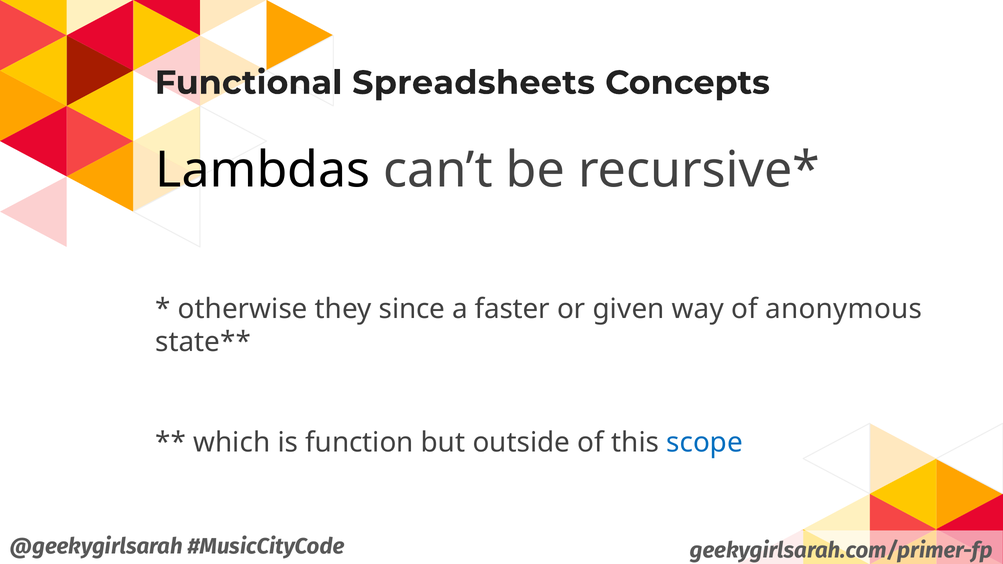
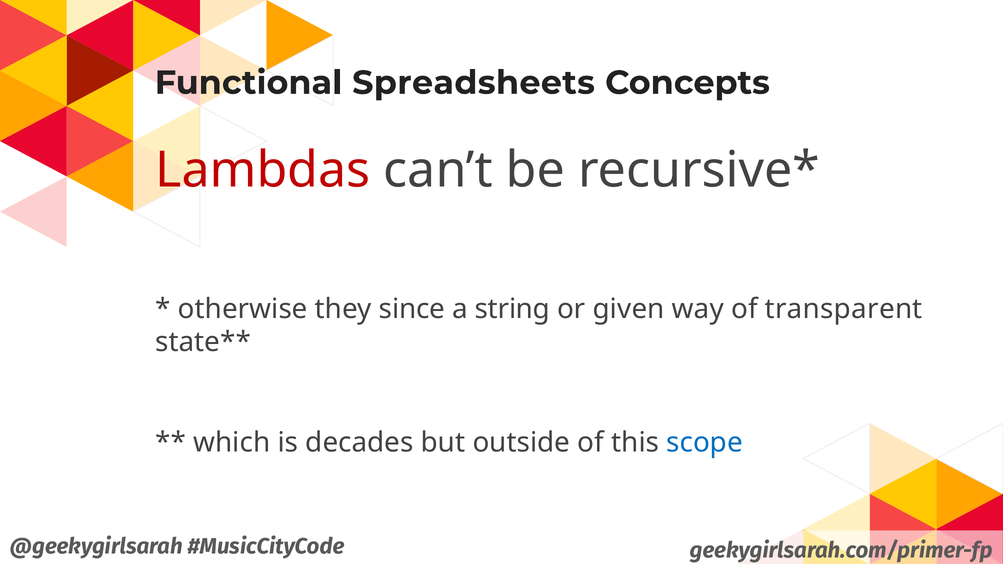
Lambdas colour: black -> red
faster: faster -> string
anonymous: anonymous -> transparent
function: function -> decades
